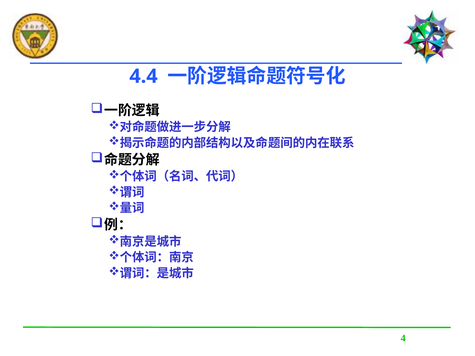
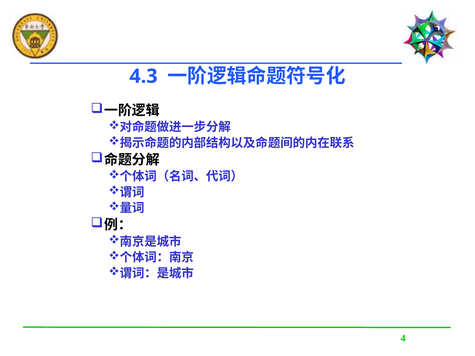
4.4: 4.4 -> 4.3
